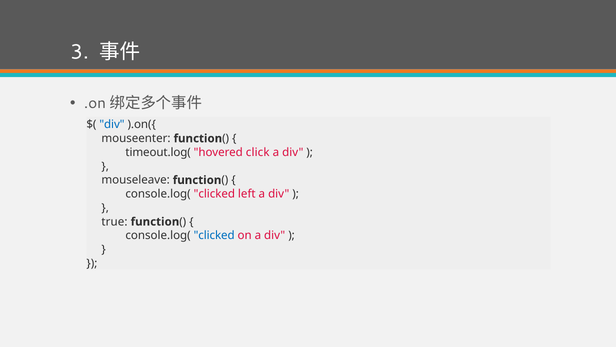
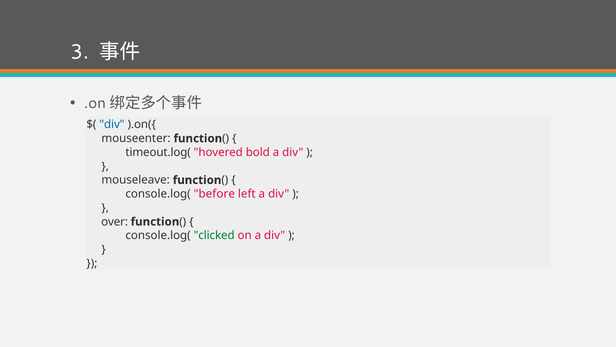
click: click -> bold
clicked at (214, 194): clicked -> before
true: true -> over
clicked at (214, 235) colour: blue -> green
